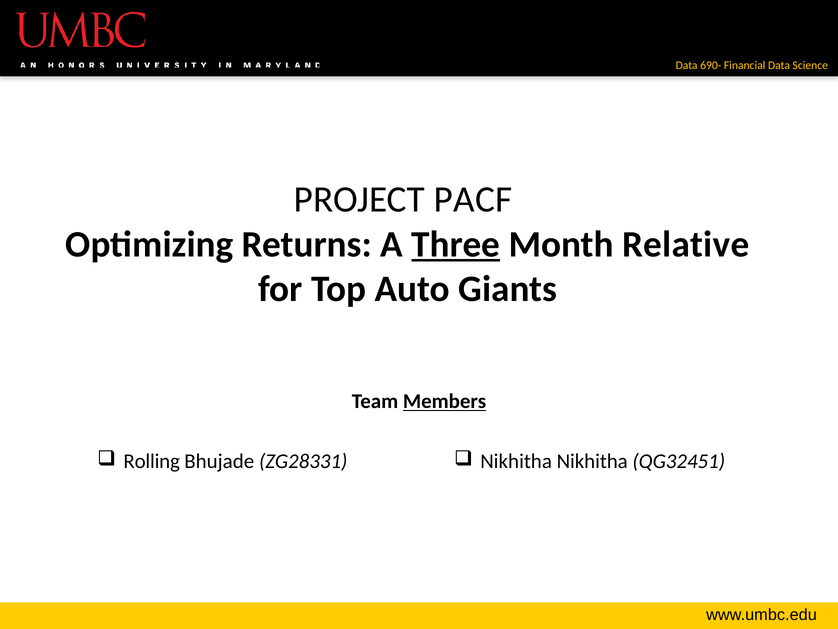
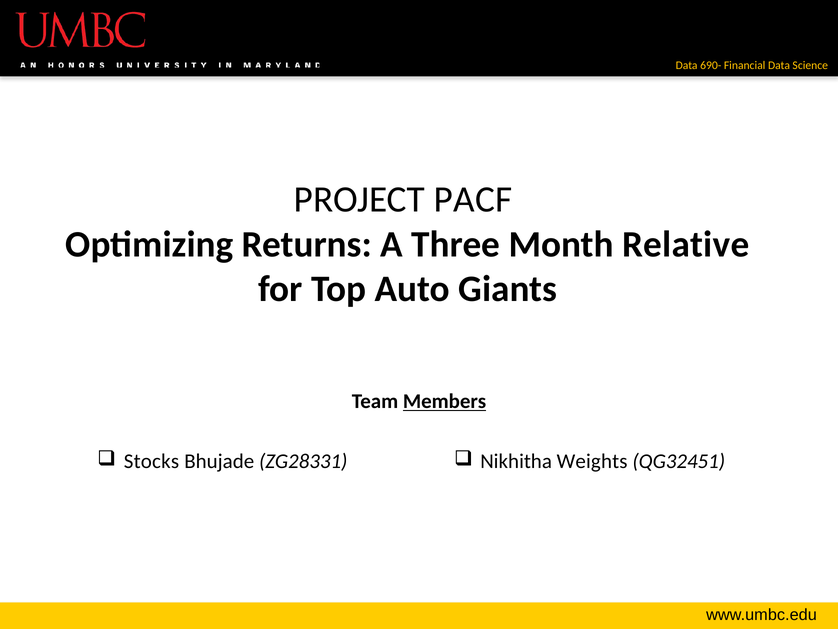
Three underline: present -> none
Rolling: Rolling -> Stocks
Nikhitha Nikhitha: Nikhitha -> Weights
